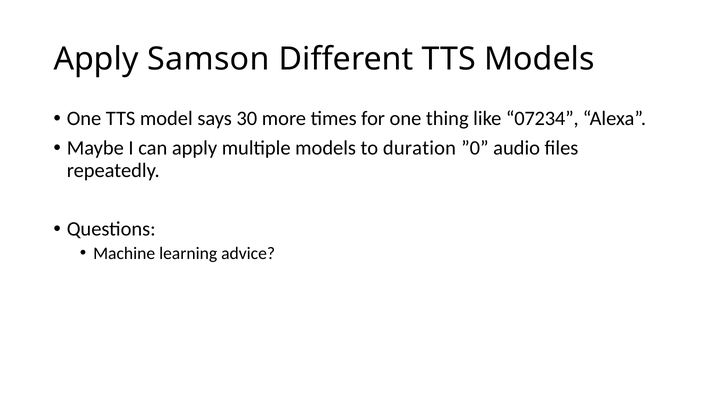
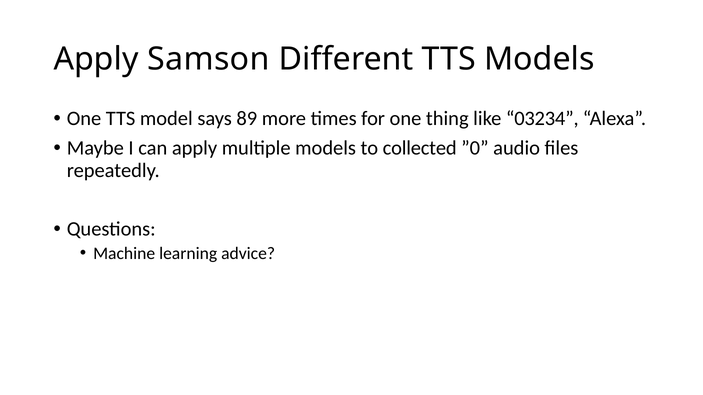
30: 30 -> 89
07234: 07234 -> 03234
duration: duration -> collected
